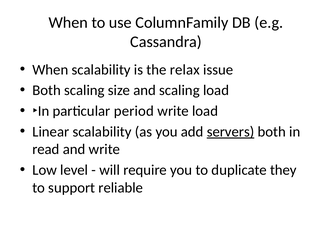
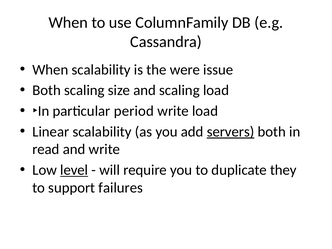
relax: relax -> were
level underline: none -> present
reliable: reliable -> failures
